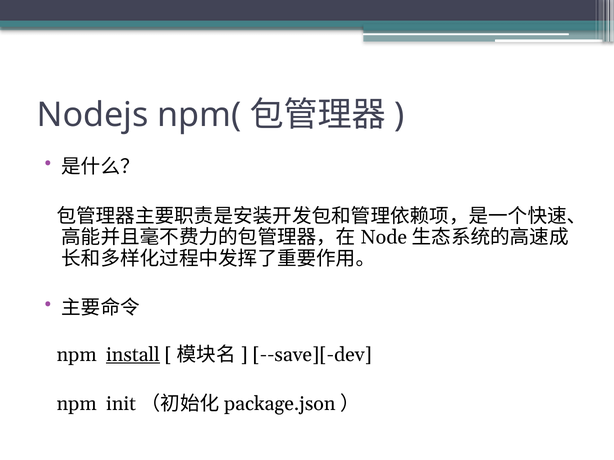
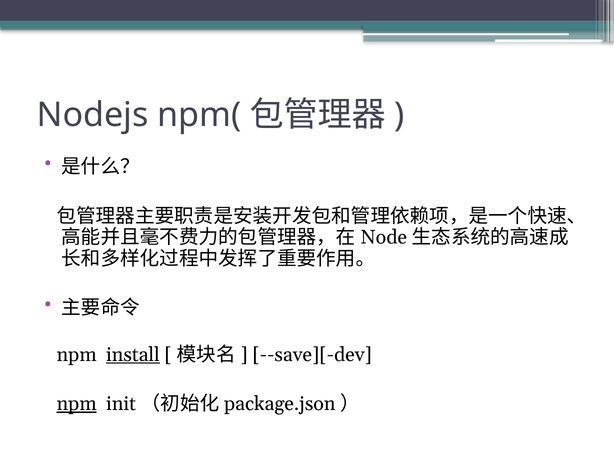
npm at (77, 404) underline: none -> present
